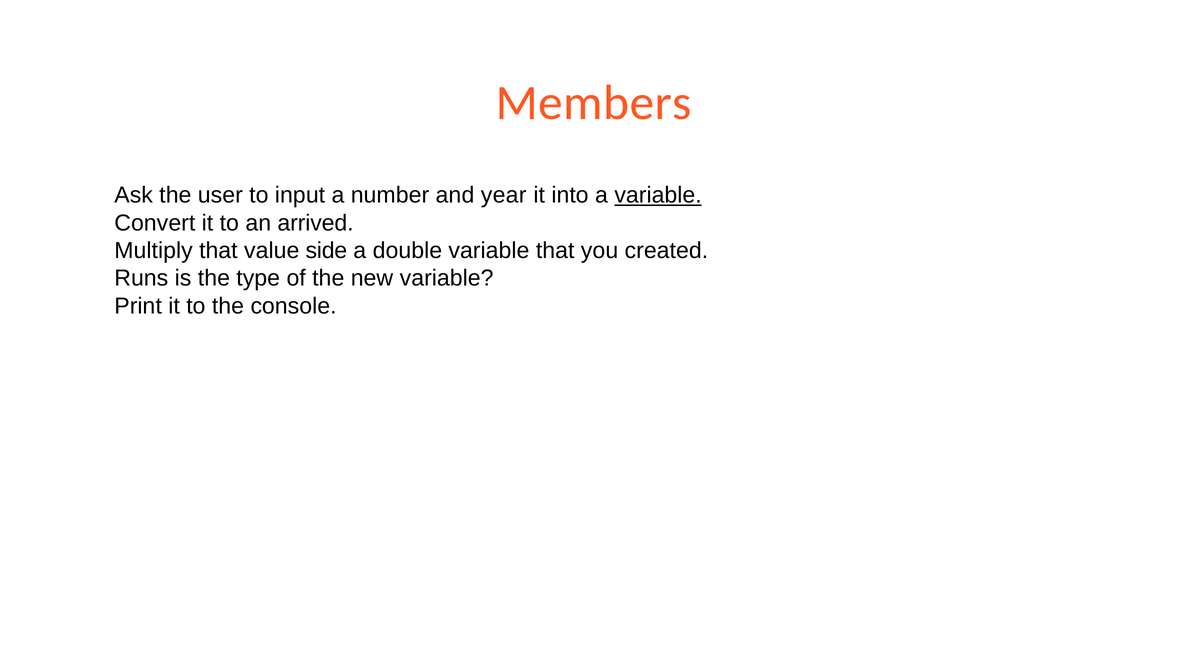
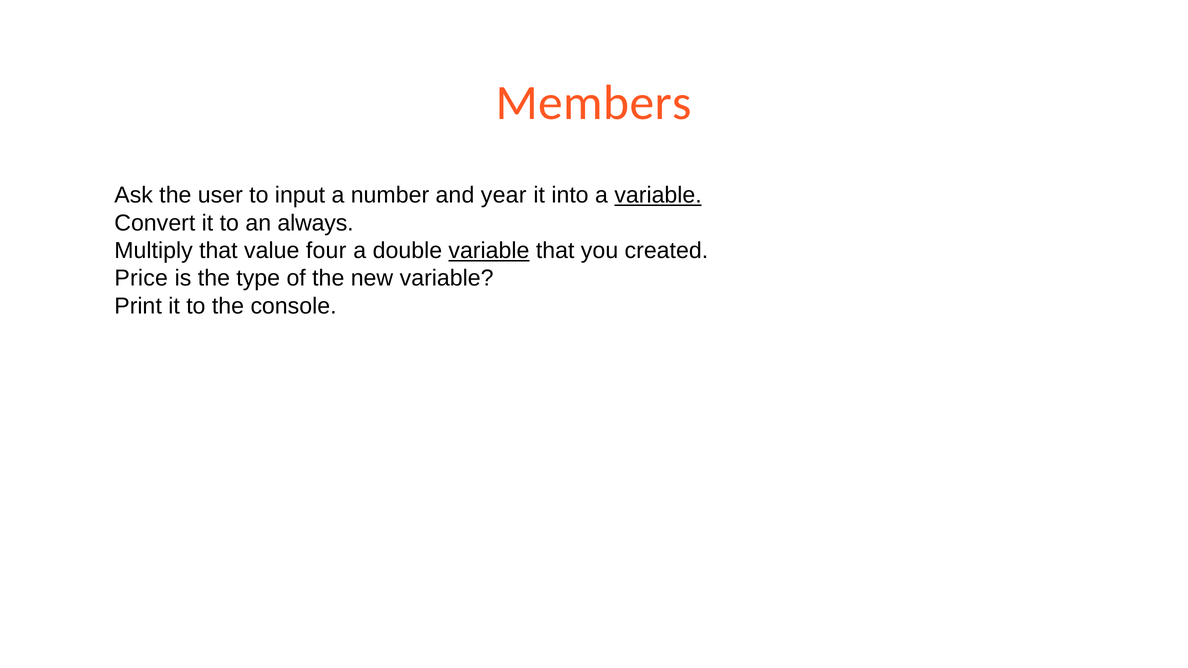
arrived: arrived -> always
side: side -> four
variable at (489, 251) underline: none -> present
Runs: Runs -> Price
